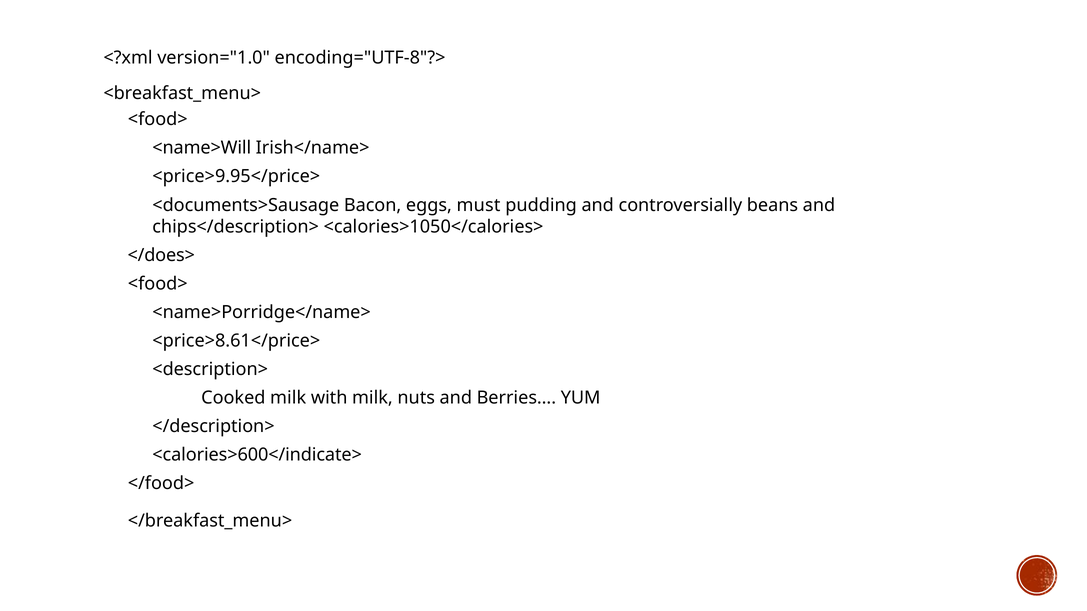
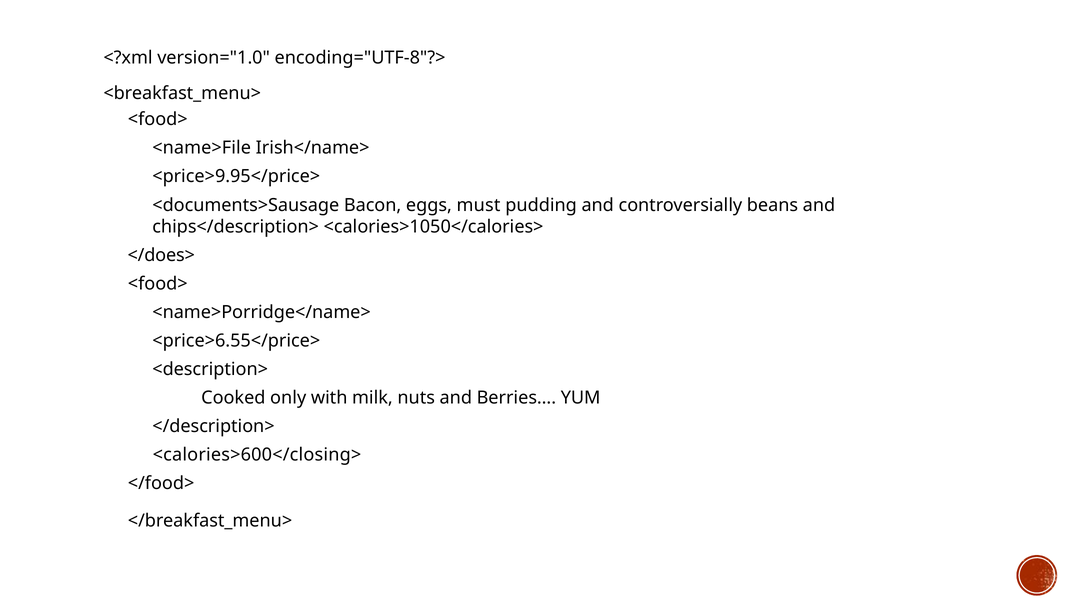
<name>Will: <name>Will -> <name>File
<price>8.61</price>: <price>8.61</price> -> <price>6.55</price>
Cooked milk: milk -> only
<calories>600</indicate>: <calories>600</indicate> -> <calories>600</closing>
